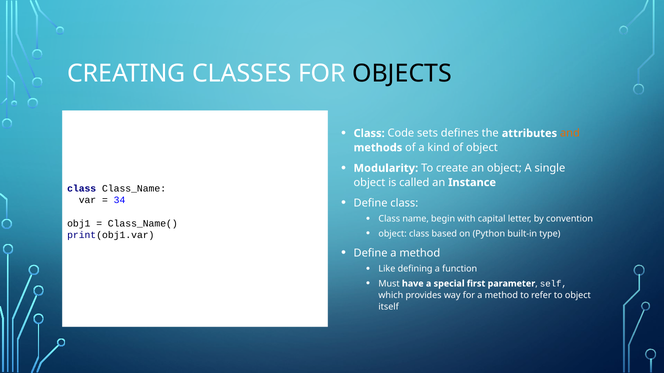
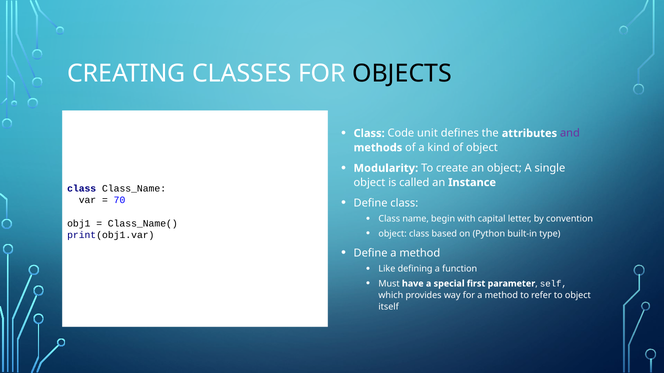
sets: sets -> unit
and colour: orange -> purple
34: 34 -> 70
